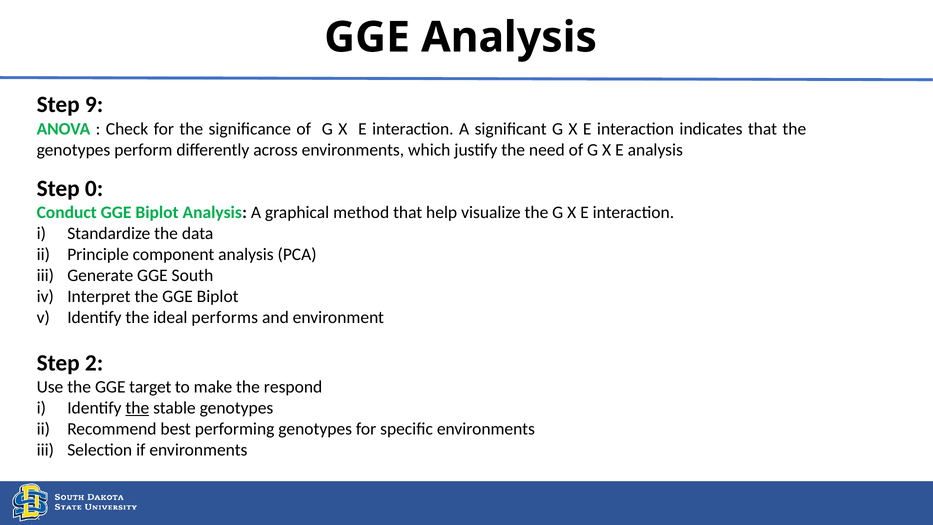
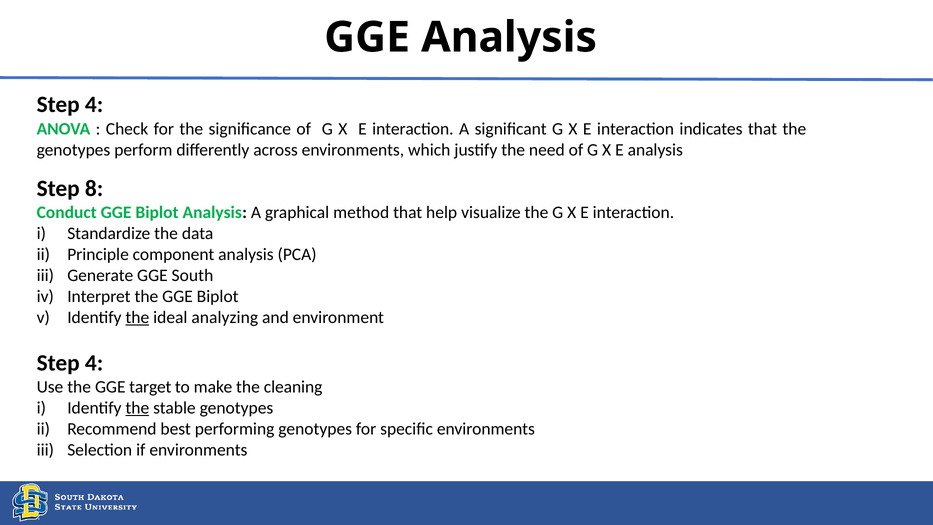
9 at (94, 105): 9 -> 4
0: 0 -> 8
the at (137, 317) underline: none -> present
performs: performs -> analyzing
2 at (94, 363): 2 -> 4
respond: respond -> cleaning
